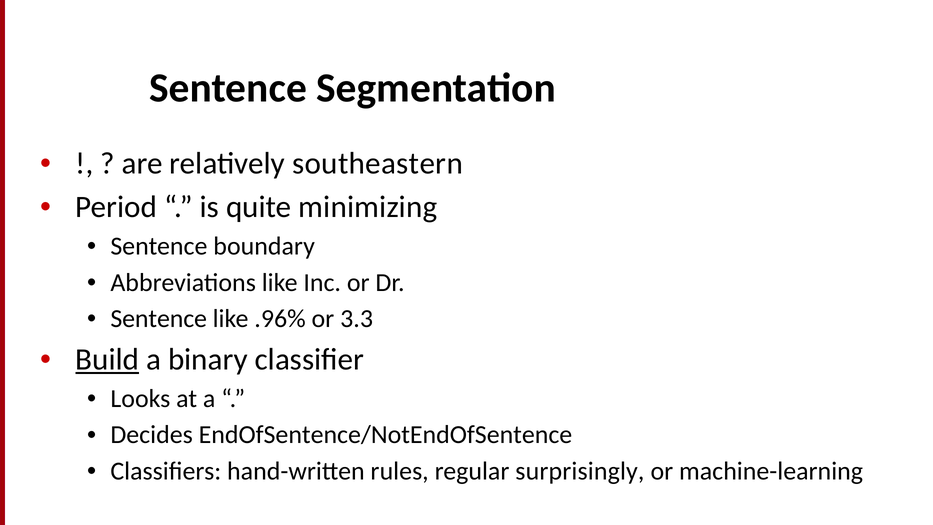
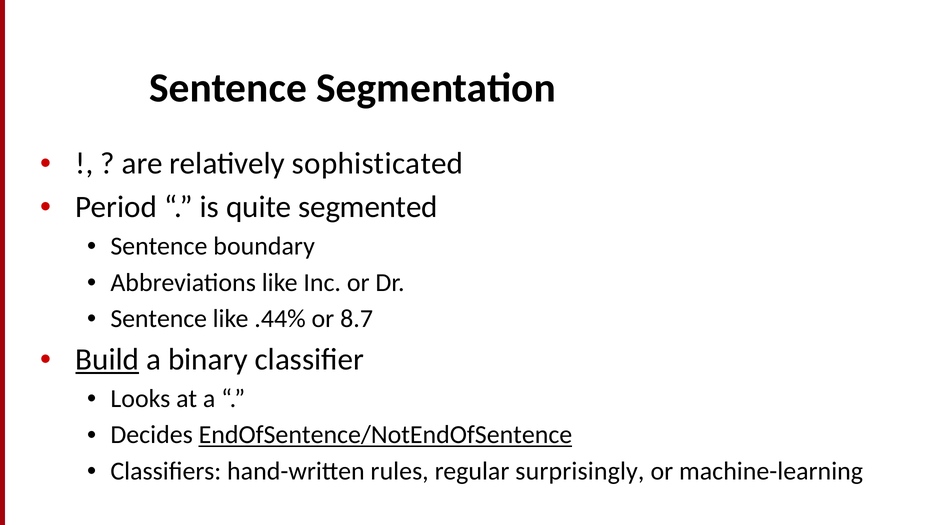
southeastern: southeastern -> sophisticated
minimizing: minimizing -> segmented
.96%: .96% -> .44%
3.3: 3.3 -> 8.7
EndOfSentence/NotEndOfSentence underline: none -> present
